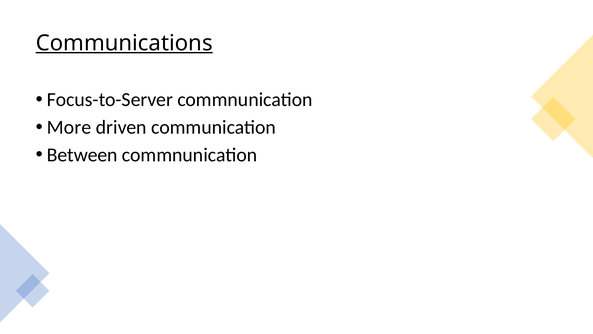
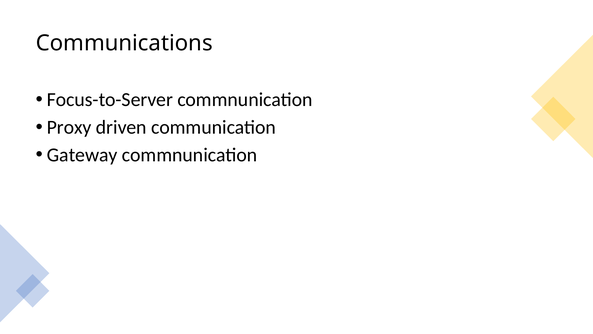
Communications underline: present -> none
More: More -> Proxy
Between: Between -> Gateway
